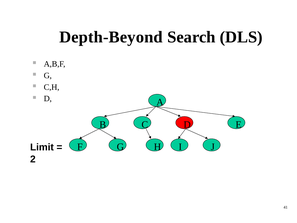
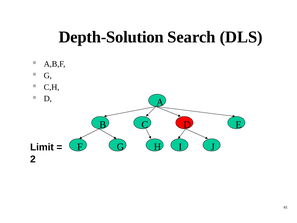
Depth-Beyond: Depth-Beyond -> Depth-Solution
